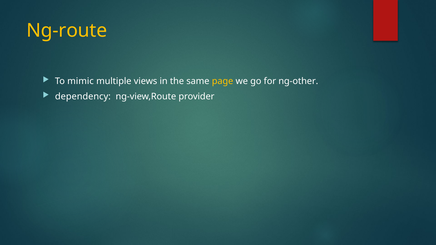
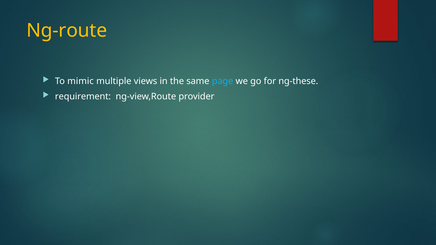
page colour: yellow -> light blue
ng-other: ng-other -> ng-these
dependency: dependency -> requirement
